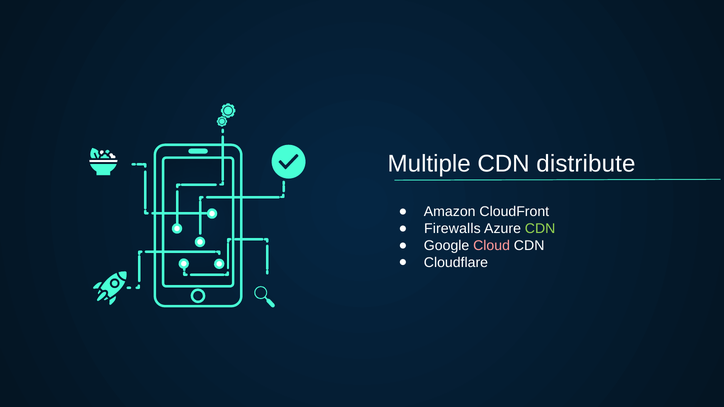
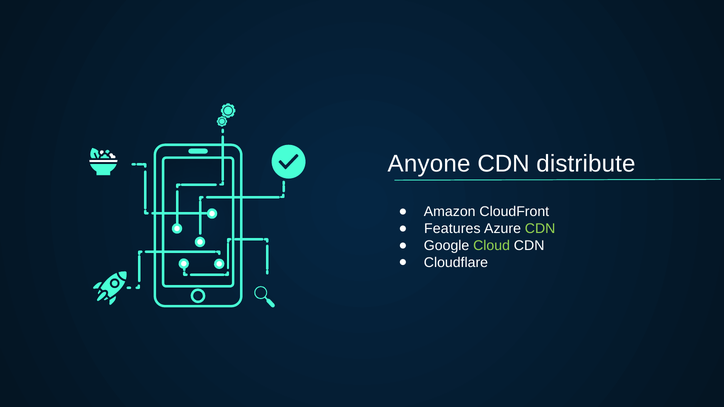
Multiple: Multiple -> Anyone
Firewalls: Firewalls -> Features
Cloud colour: pink -> light green
